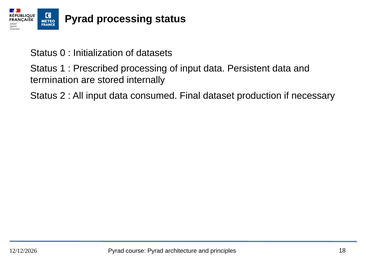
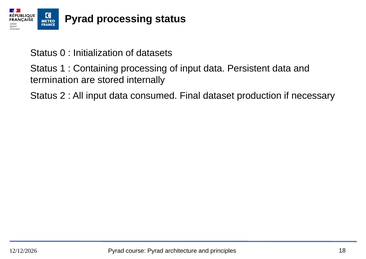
Prescribed: Prescribed -> Containing
